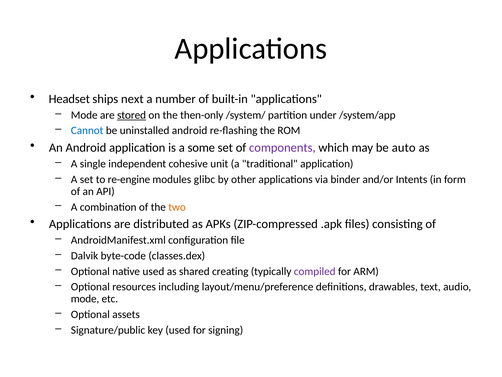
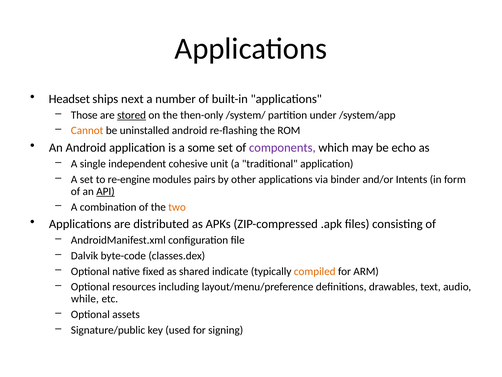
Mode at (84, 115): Mode -> Those
Cannot colour: blue -> orange
auto: auto -> echo
glibc: glibc -> pairs
API underline: none -> present
native used: used -> fixed
creating: creating -> indicate
compiled colour: purple -> orange
mode at (85, 299): mode -> while
